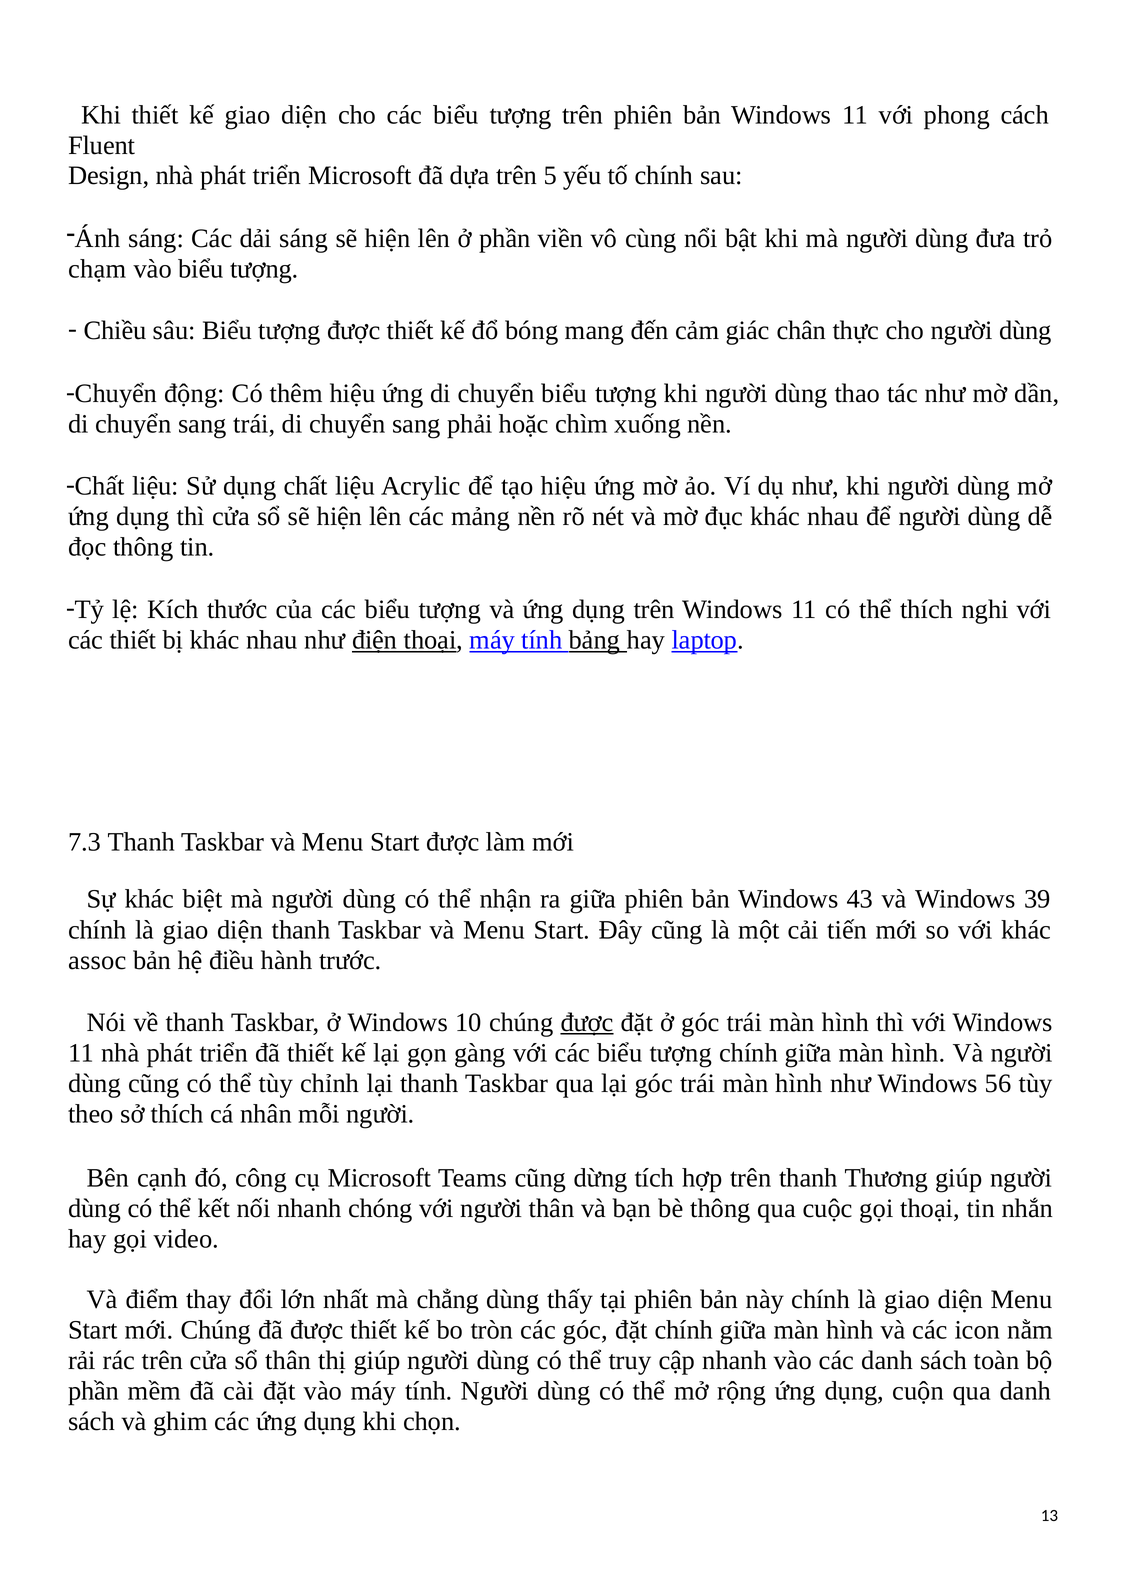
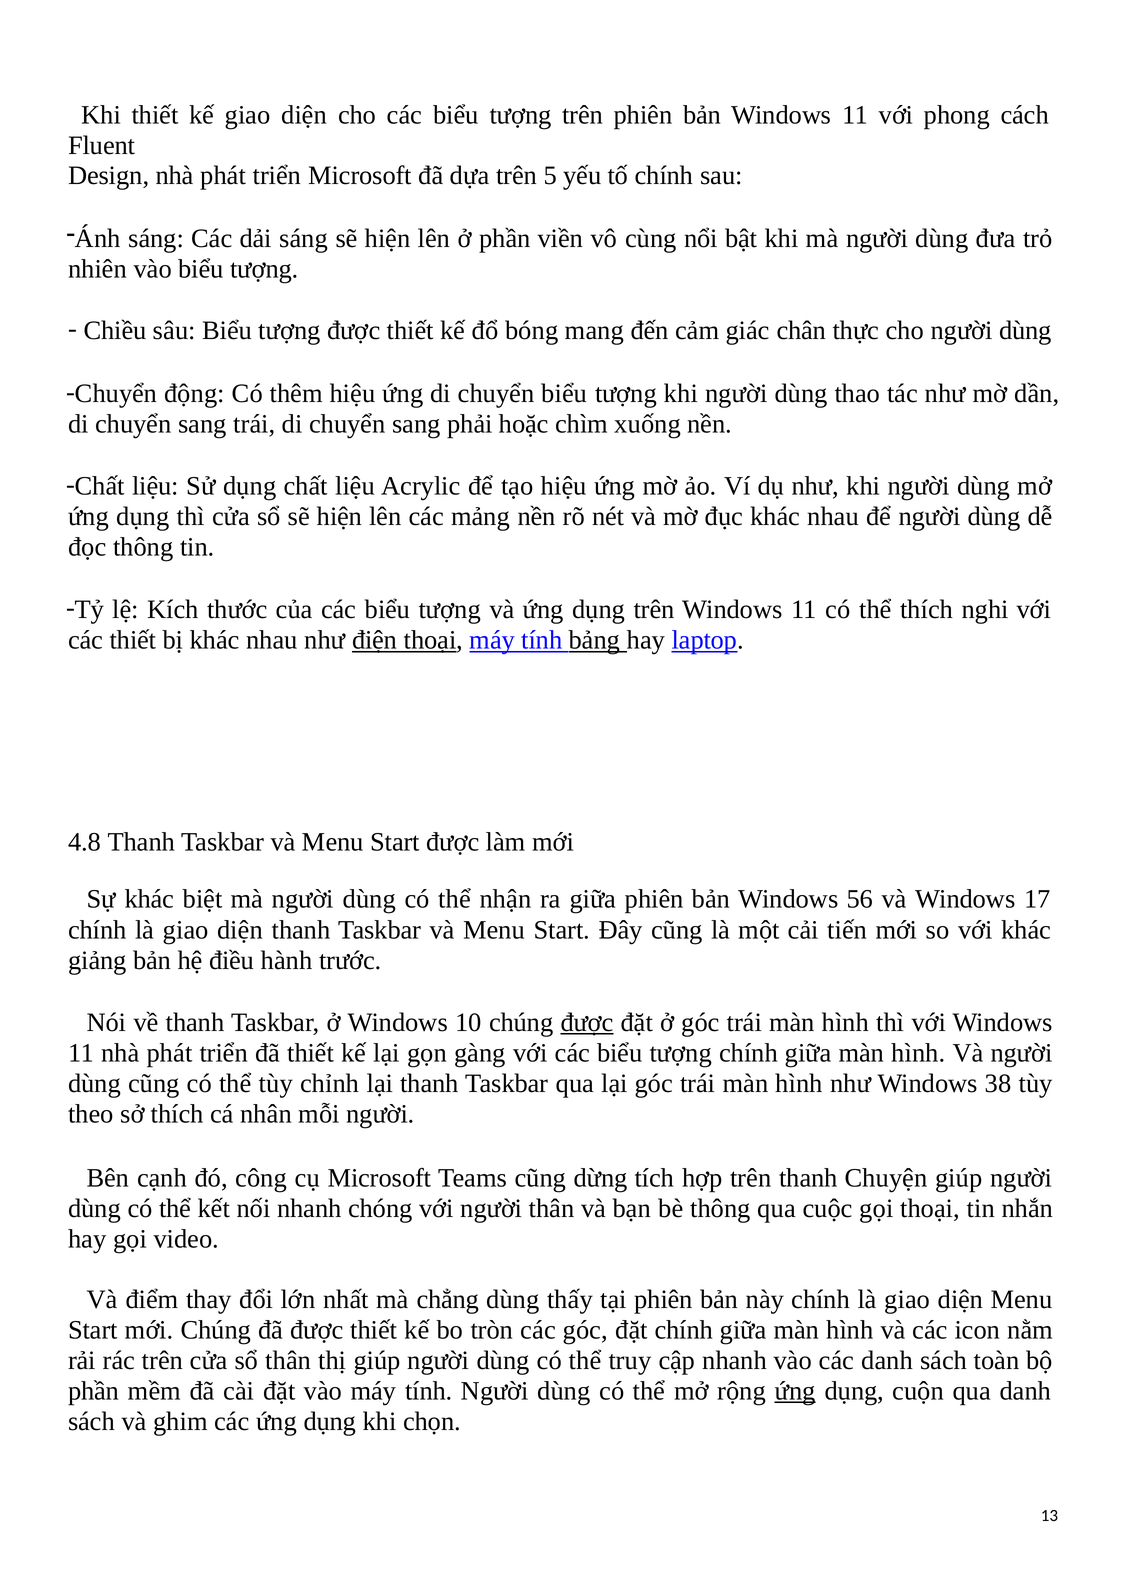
chạm: chạm -> nhiên
7.3: 7.3 -> 4.8
43: 43 -> 56
39: 39 -> 17
assoc: assoc -> giảng
56: 56 -> 38
Thương: Thương -> Chuyện
ứng at (795, 1390) underline: none -> present
